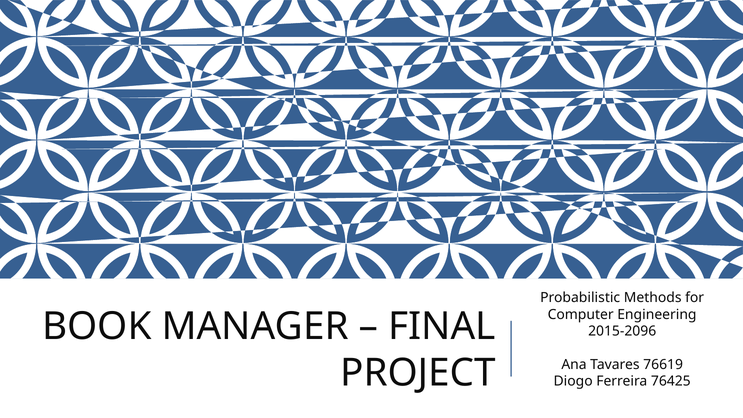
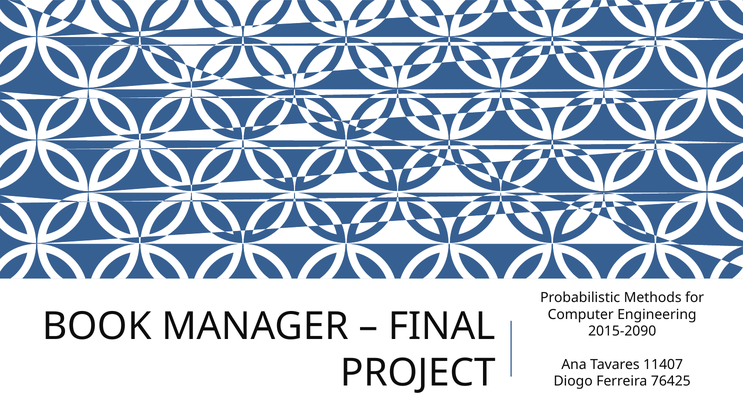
2015-2096: 2015-2096 -> 2015-2090
76619: 76619 -> 11407
